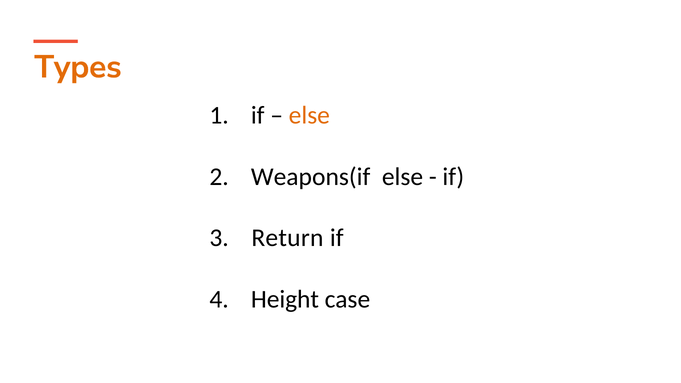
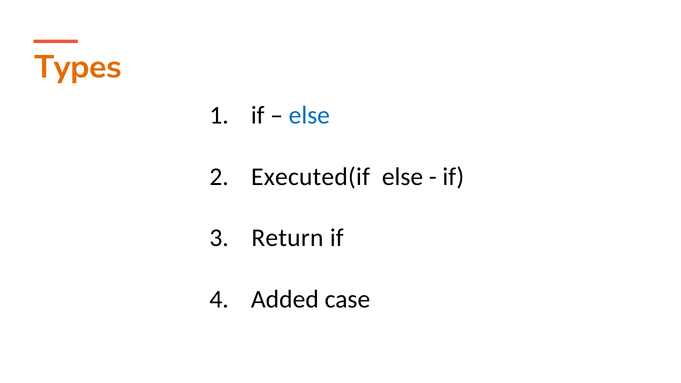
else at (309, 115) colour: orange -> blue
Weapons(if: Weapons(if -> Executed(if
Height: Height -> Added
